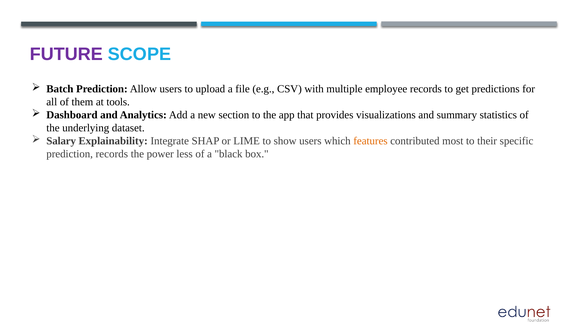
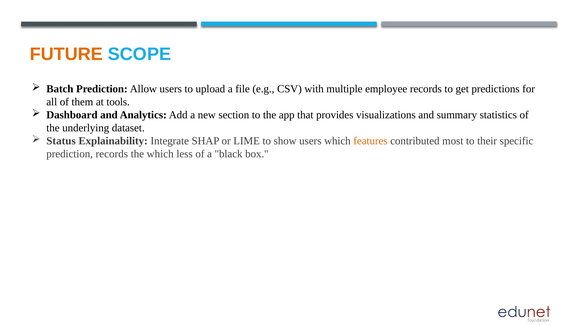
FUTURE colour: purple -> orange
Salary: Salary -> Status
the power: power -> which
